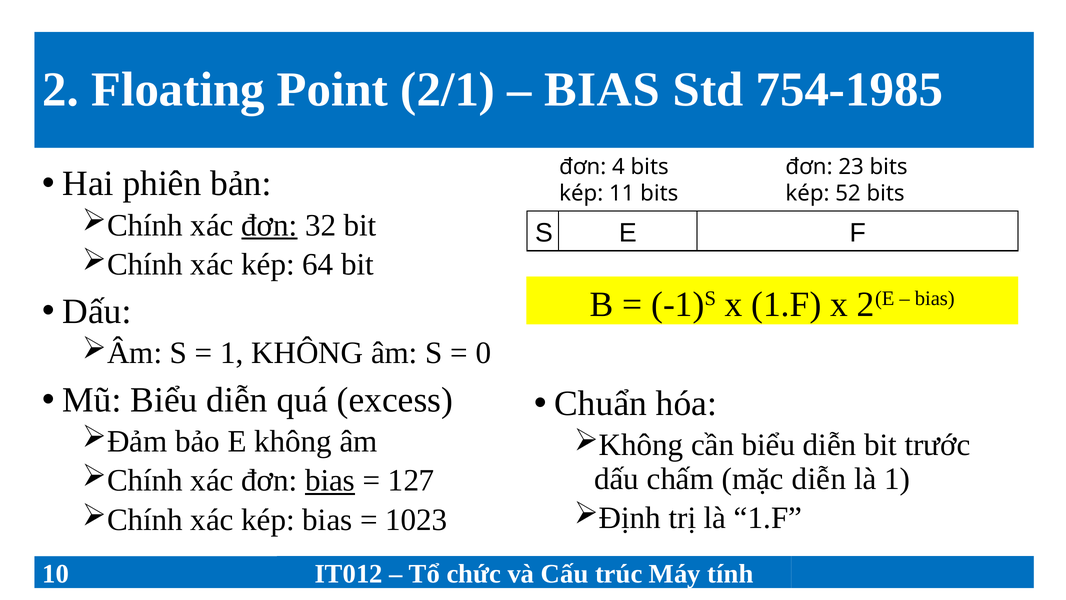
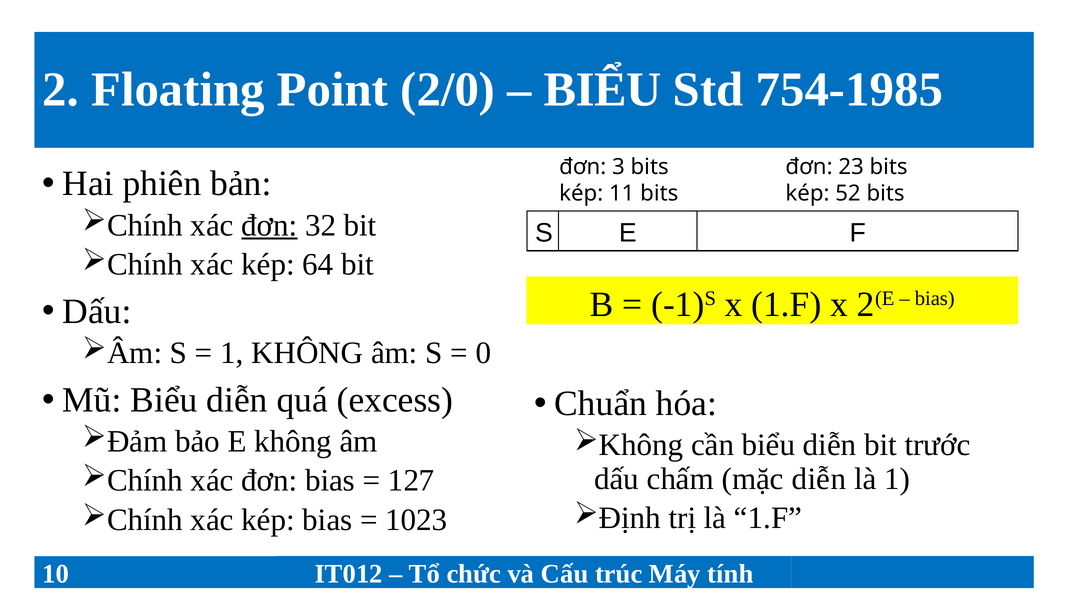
2/1: 2/1 -> 2/0
BIAS at (602, 90): BIAS -> BIỂU
4: 4 -> 3
bias at (330, 480) underline: present -> none
